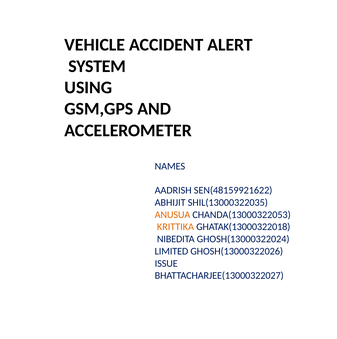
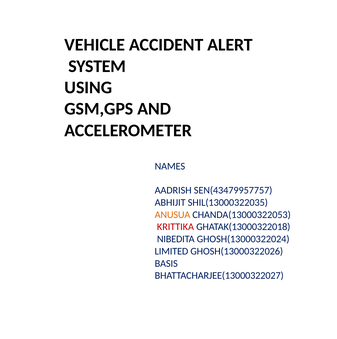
SEN(48159921622: SEN(48159921622 -> SEN(43479957757
KRITTIKA colour: orange -> red
ISSUE: ISSUE -> BASIS
